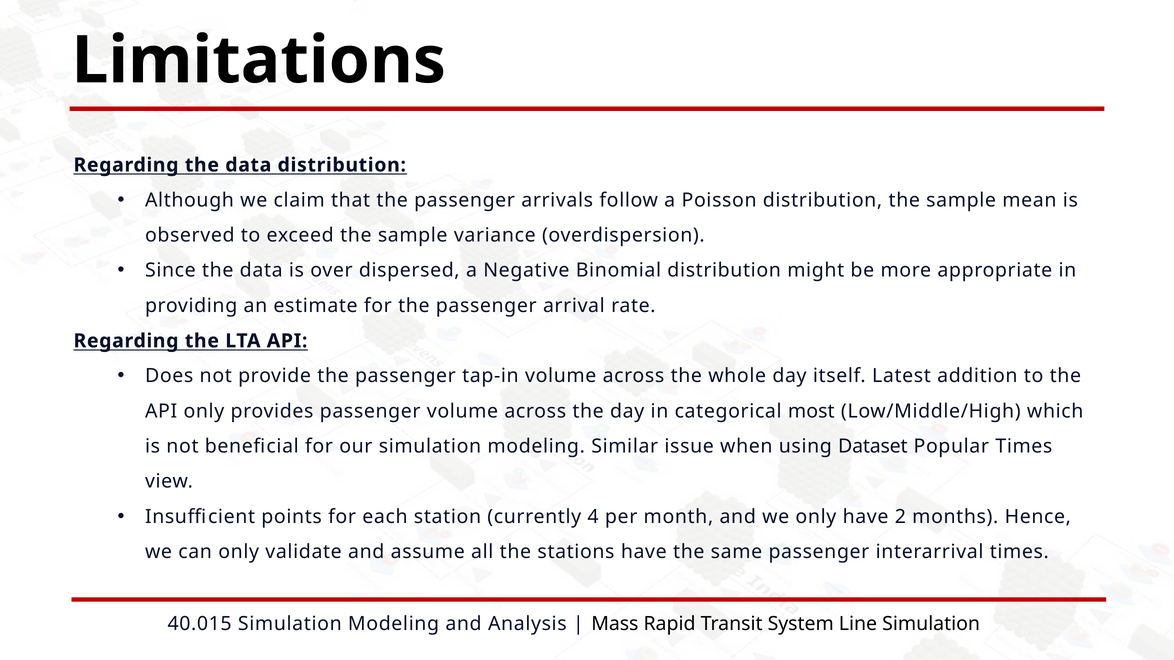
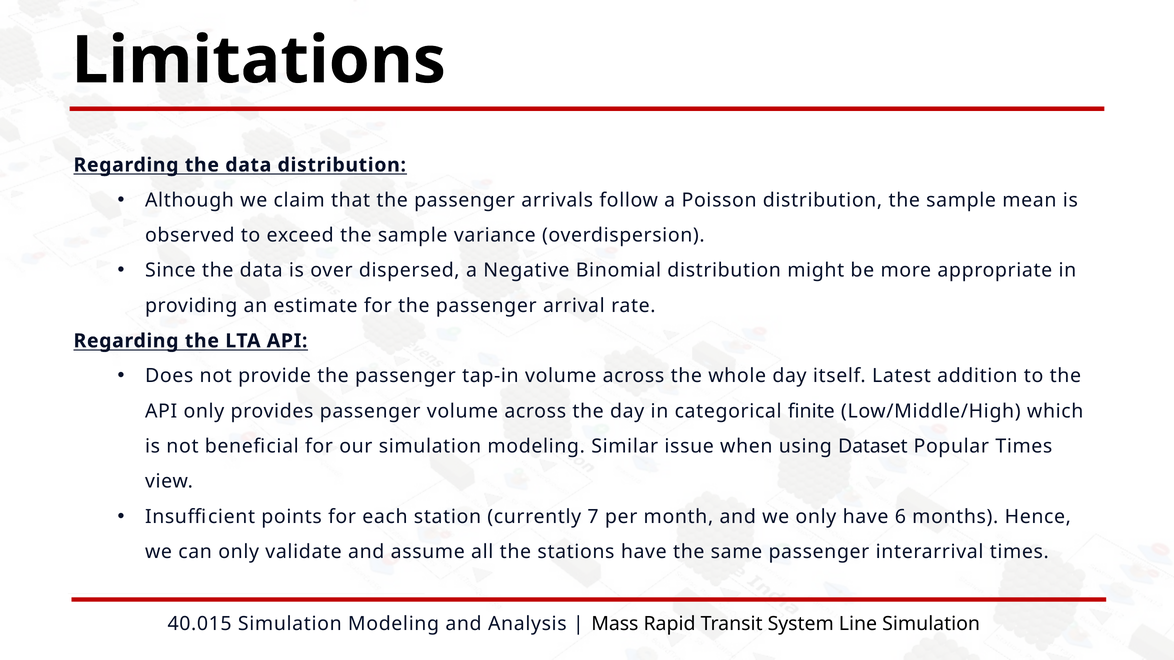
most: most -> finite
4: 4 -> 7
2: 2 -> 6
